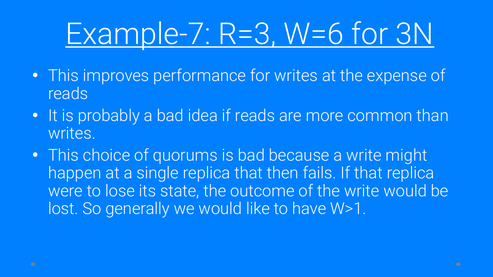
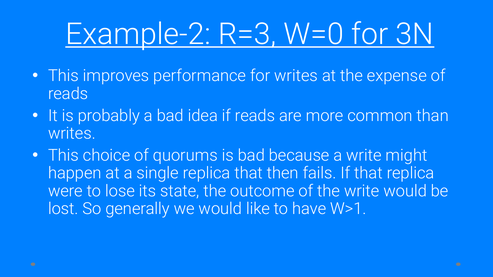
Example-7: Example-7 -> Example-2
W=6: W=6 -> W=0
